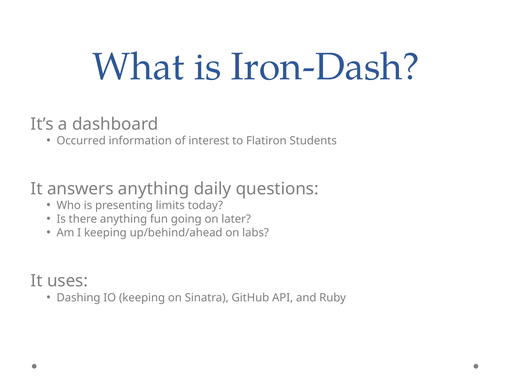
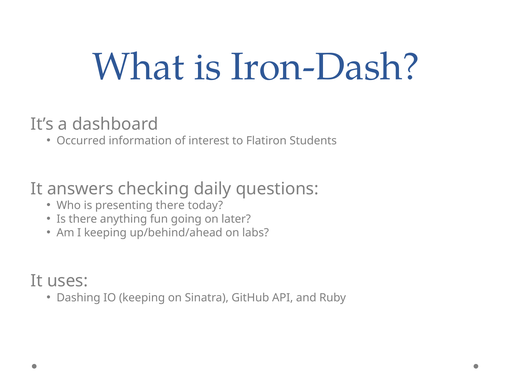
answers anything: anything -> checking
presenting limits: limits -> there
